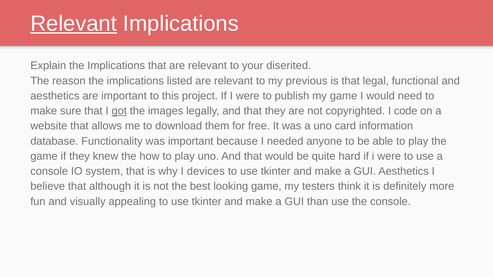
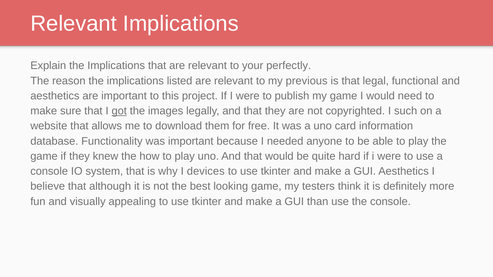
Relevant at (74, 24) underline: present -> none
diserited: diserited -> perfectly
code: code -> such
